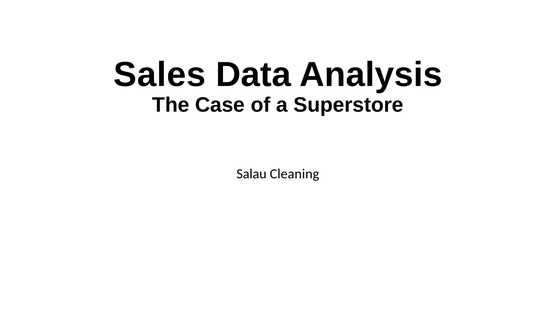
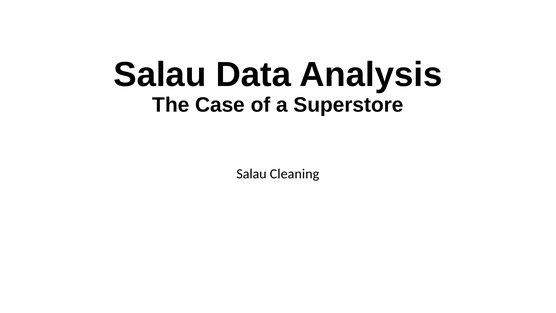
Sales at (160, 75): Sales -> Salau
